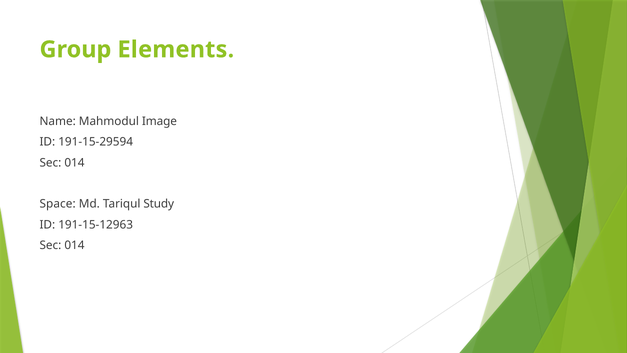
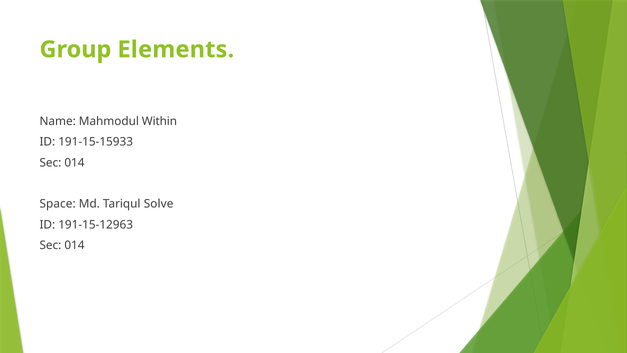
Image: Image -> Within
191-15-29594: 191-15-29594 -> 191-15-15933
Study: Study -> Solve
